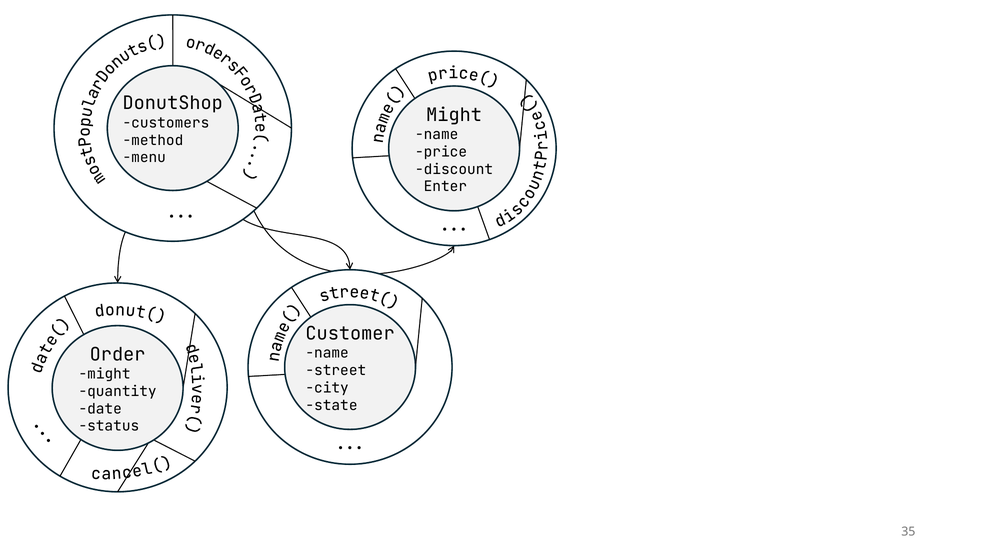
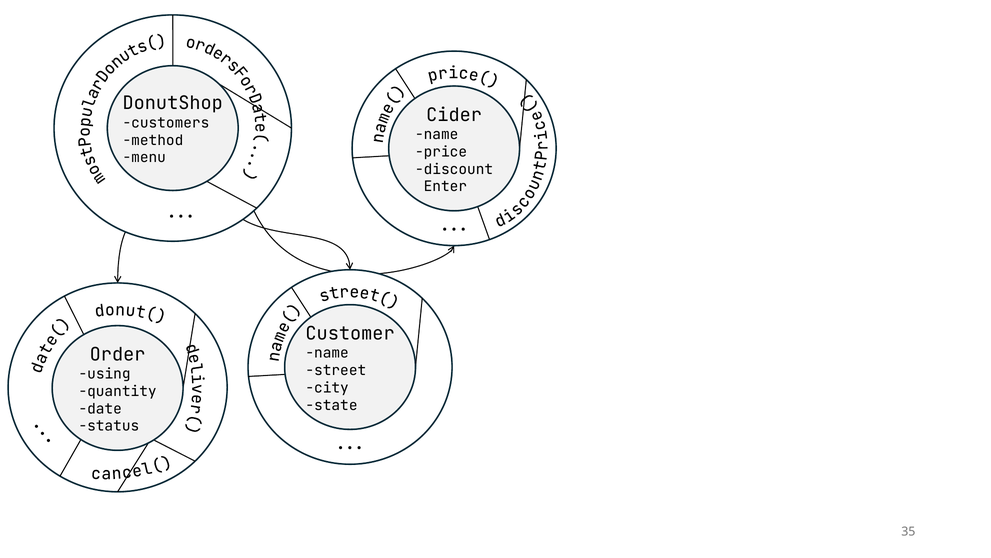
Might at (454, 115): Might -> Cider
might at (105, 374): might -> using
